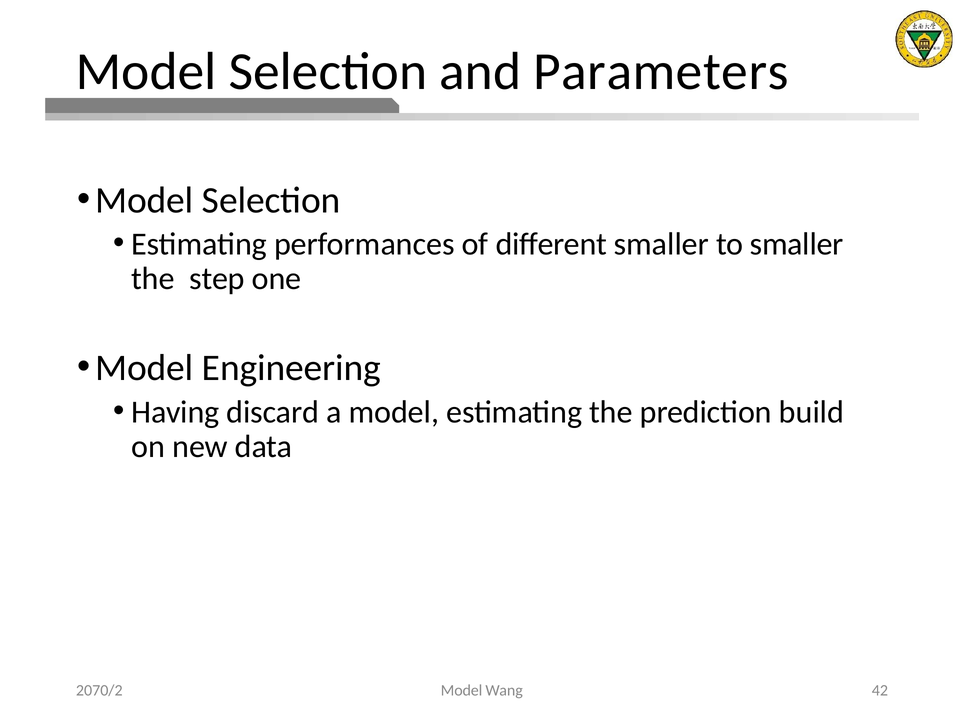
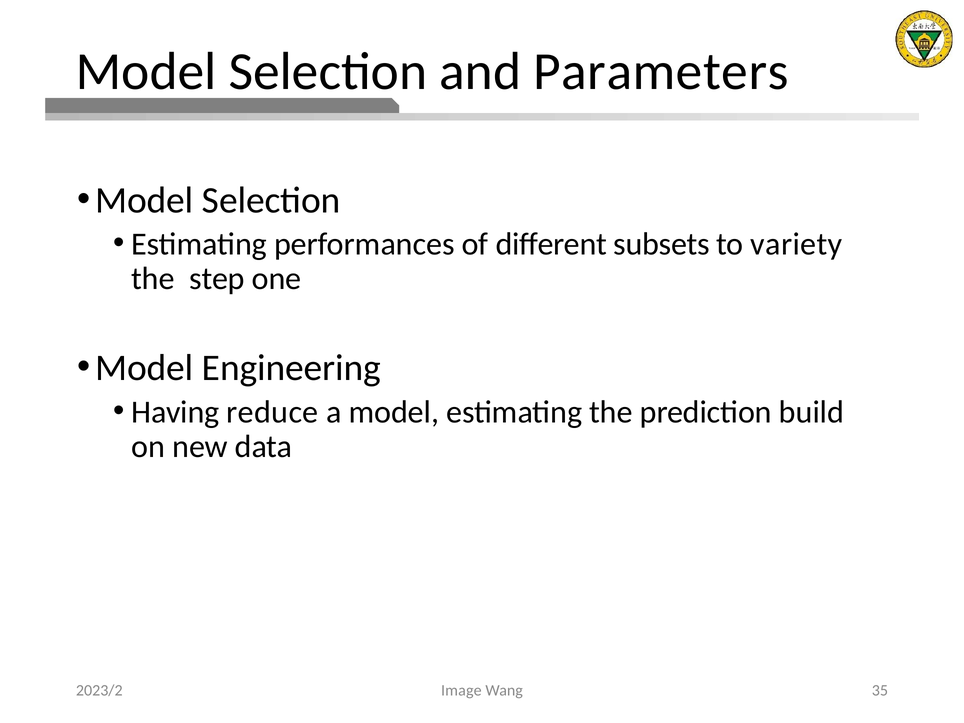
different smaller: smaller -> subsets
to smaller: smaller -> variety
discard: discard -> reduce
Model at (462, 690): Model -> Image
42: 42 -> 35
2070/2: 2070/2 -> 2023/2
